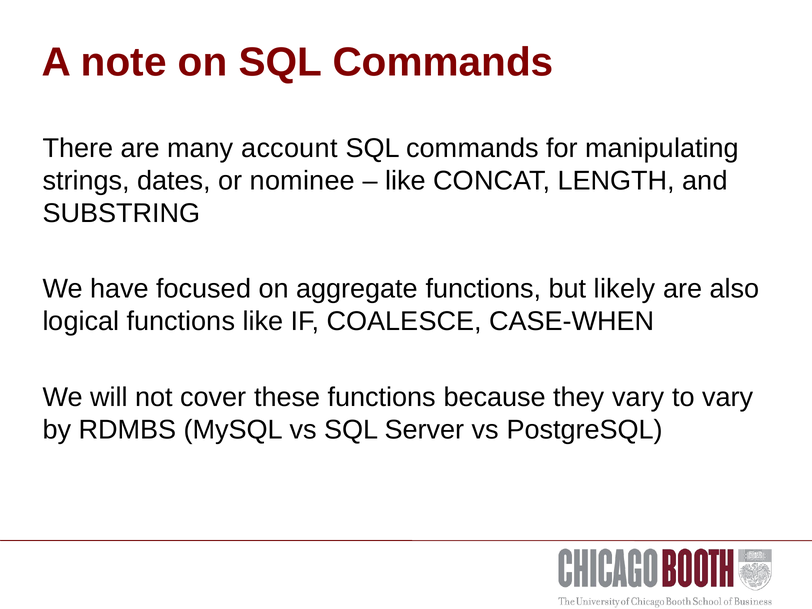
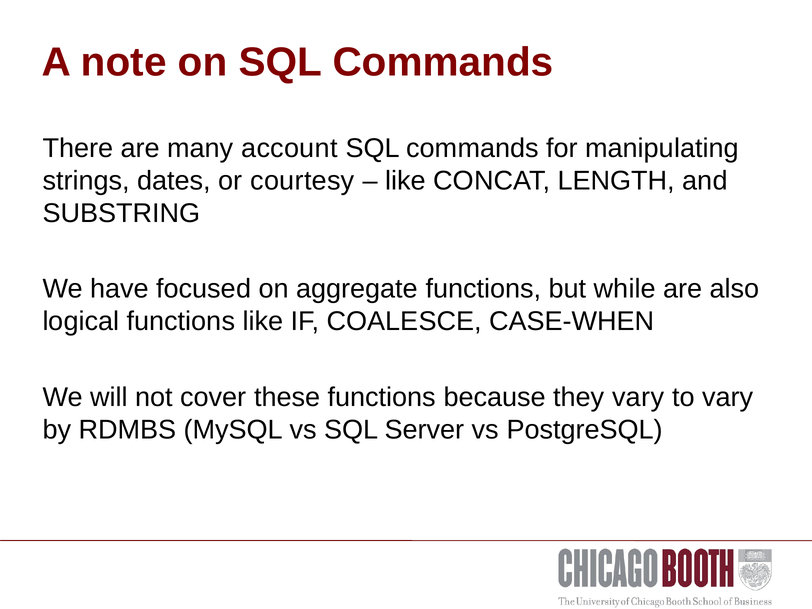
nominee: nominee -> courtesy
likely: likely -> while
